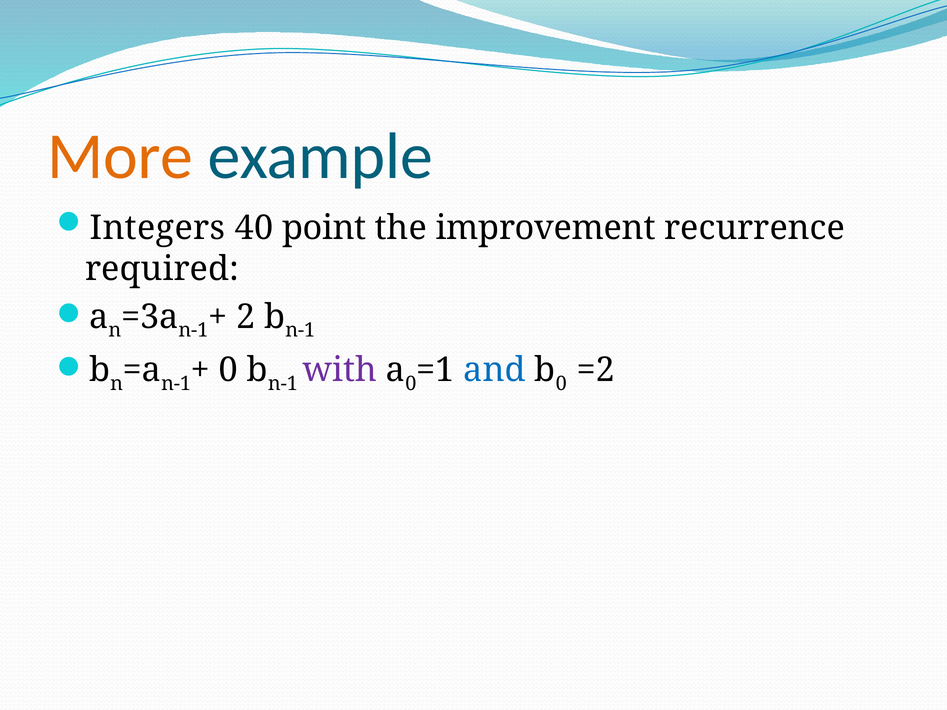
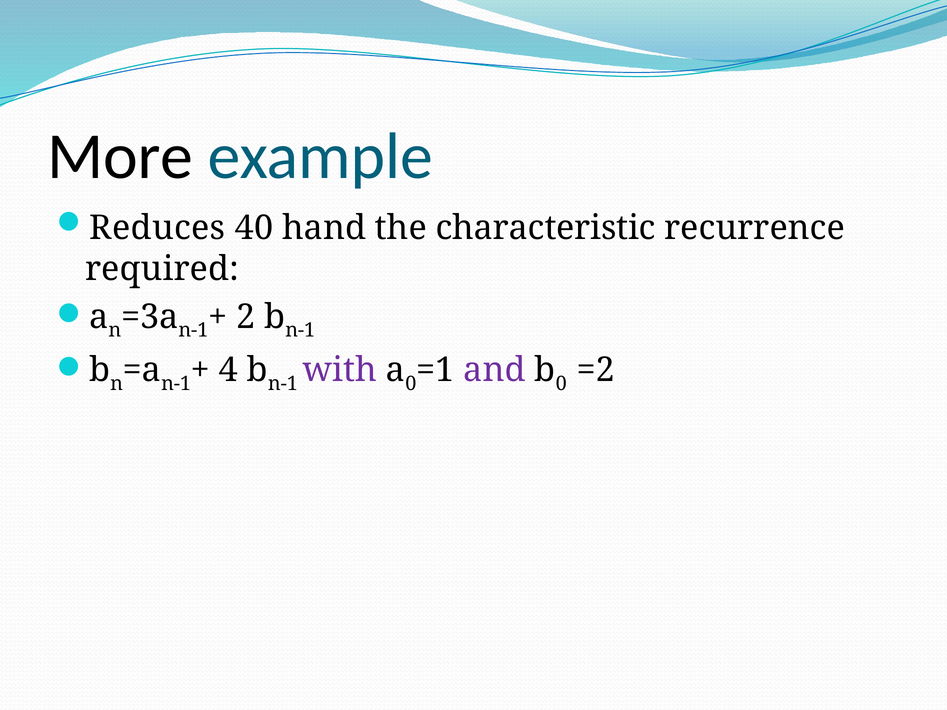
More colour: orange -> black
Integers: Integers -> Reduces
point: point -> hand
improvement: improvement -> characteristic
0 at (228, 370): 0 -> 4
and colour: blue -> purple
